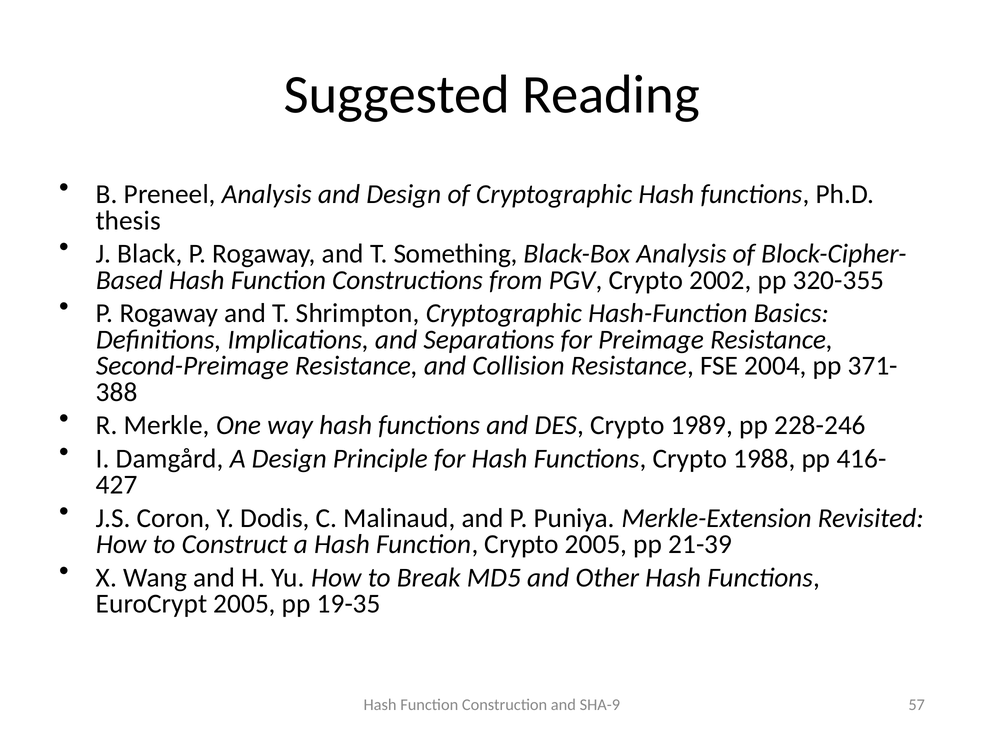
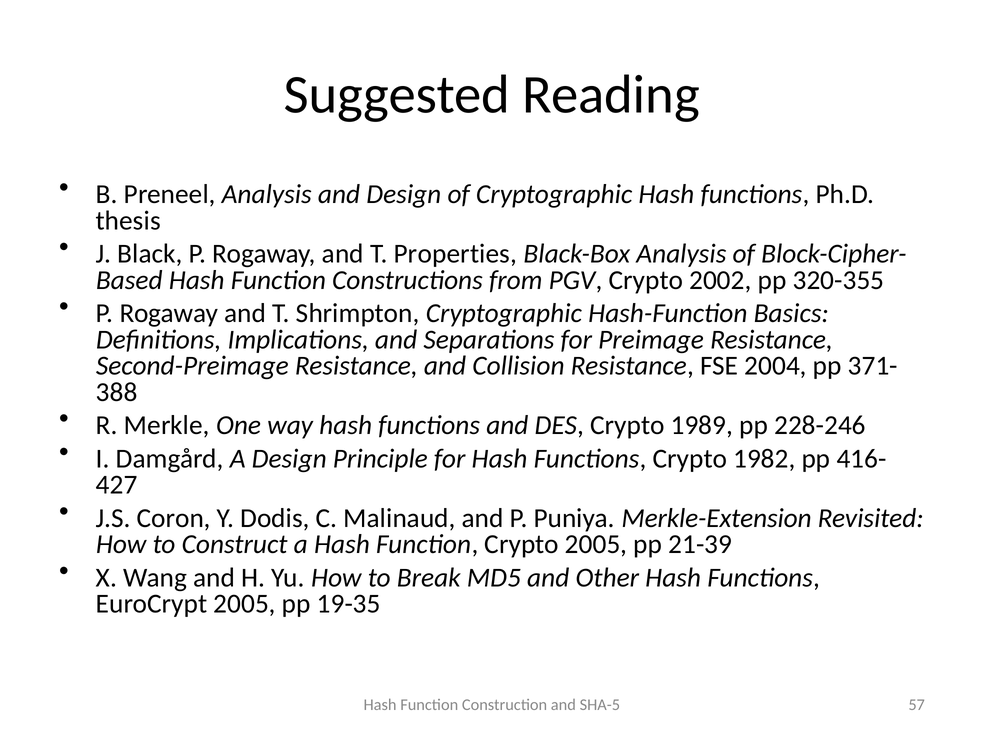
Something: Something -> Properties
1988: 1988 -> 1982
SHA-9: SHA-9 -> SHA-5
